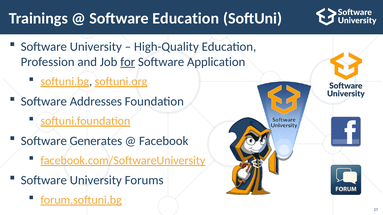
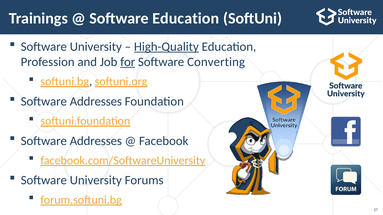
High-Quality underline: none -> present
Application: Application -> Converting
Generates at (96, 141): Generates -> Addresses
